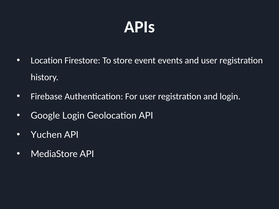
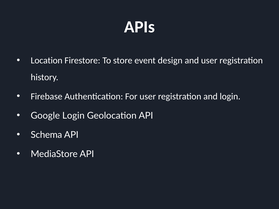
events: events -> design
Yuchen: Yuchen -> Schema
